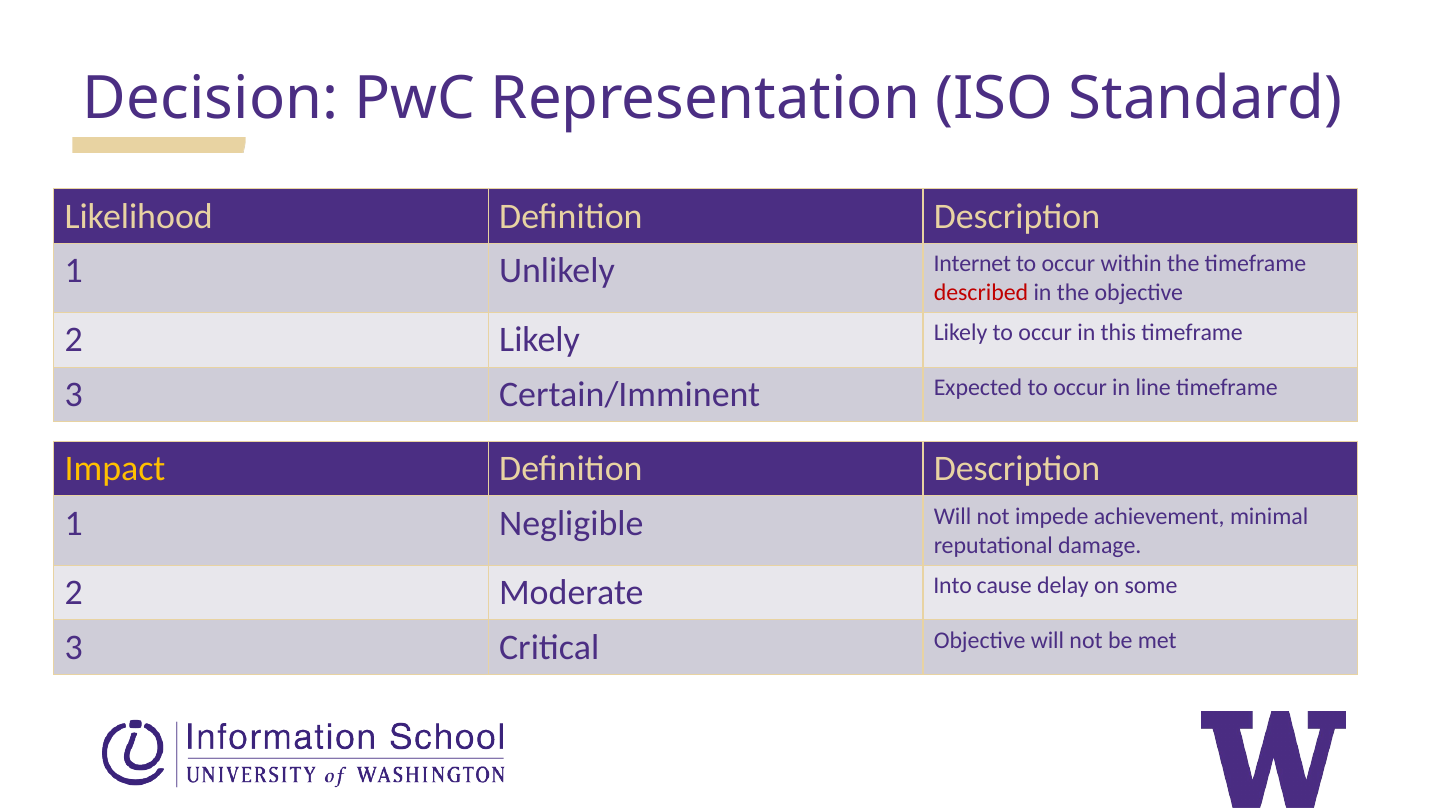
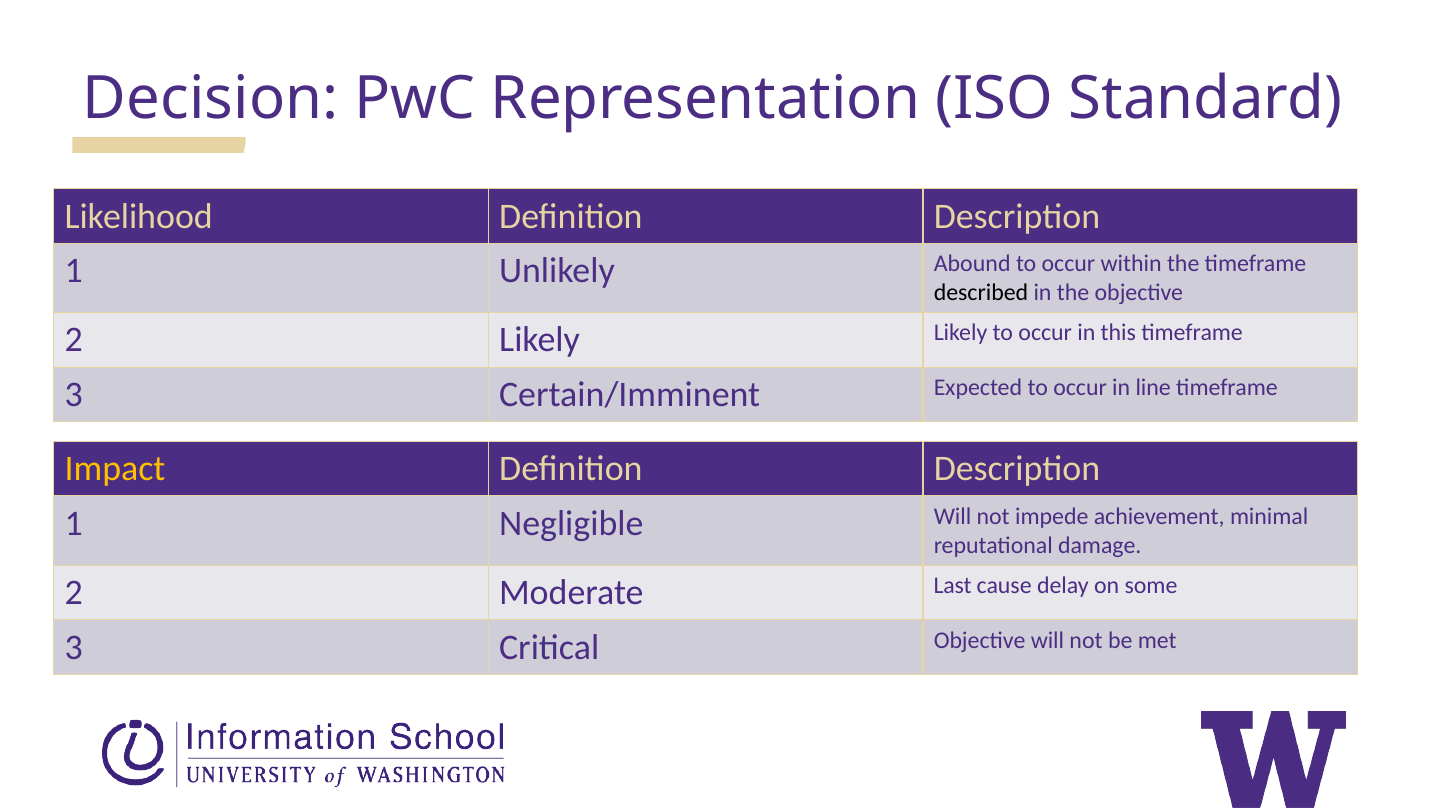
Internet: Internet -> Abound
described colour: red -> black
Into: Into -> Last
